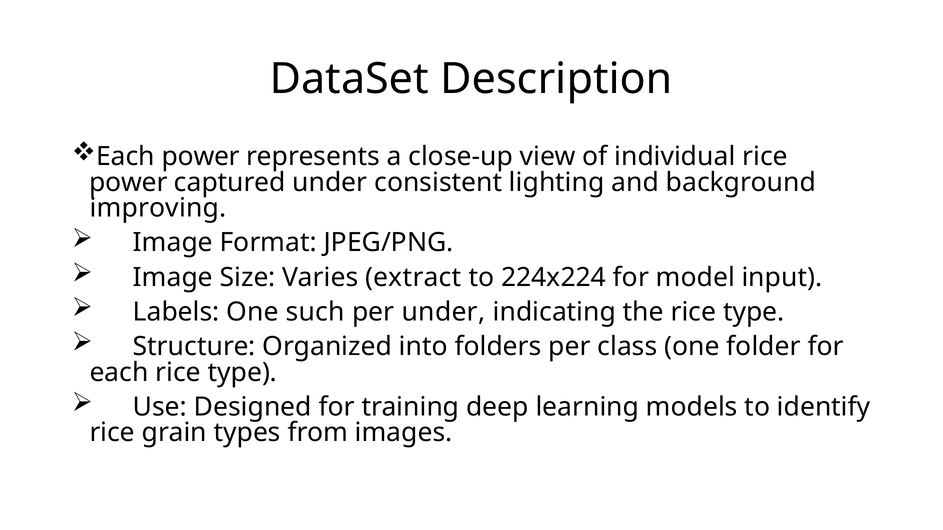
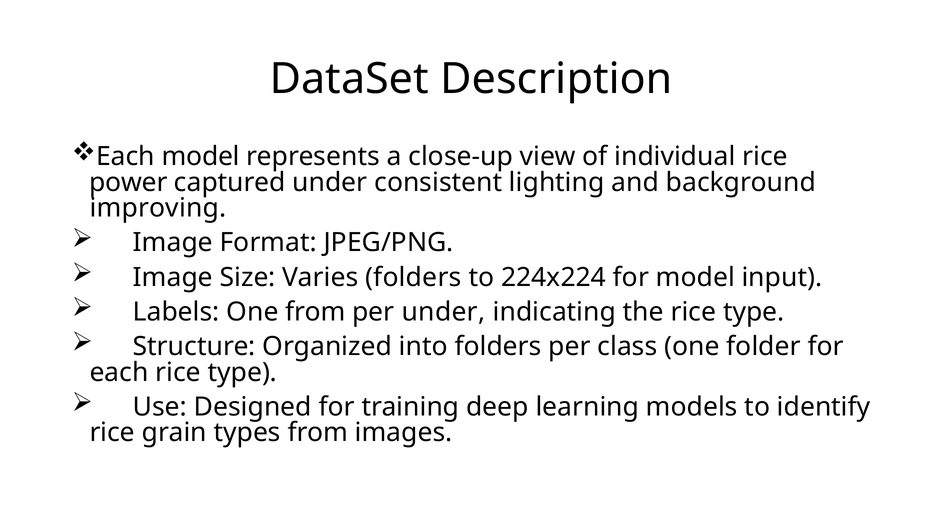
Each power: power -> model
Varies extract: extract -> folders
One such: such -> from
